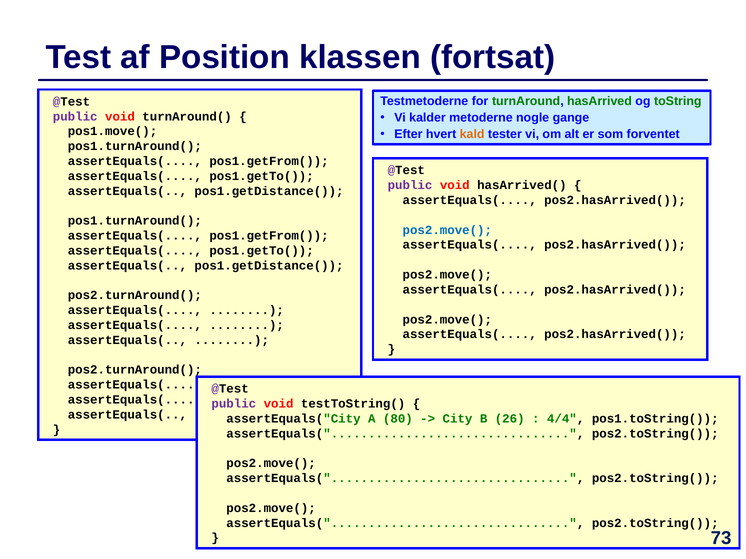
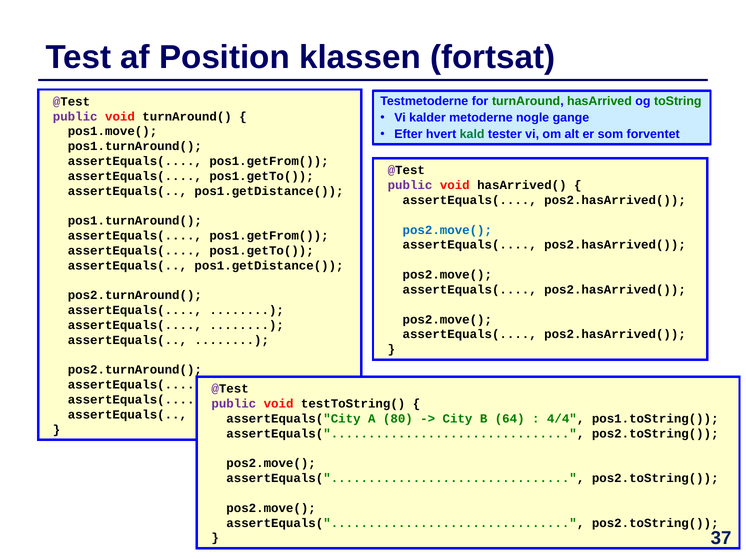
kald colour: orange -> green
26: 26 -> 64
73: 73 -> 37
